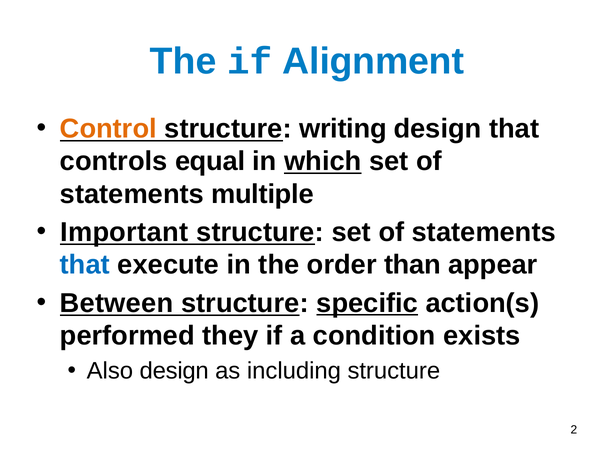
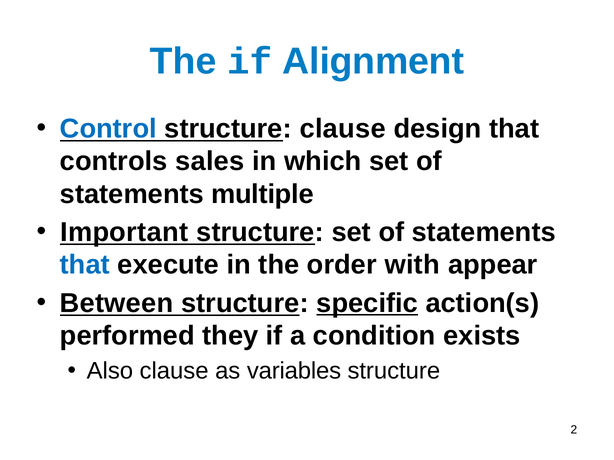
Control colour: orange -> blue
structure writing: writing -> clause
equal: equal -> sales
which underline: present -> none
than: than -> with
Also design: design -> clause
including: including -> variables
